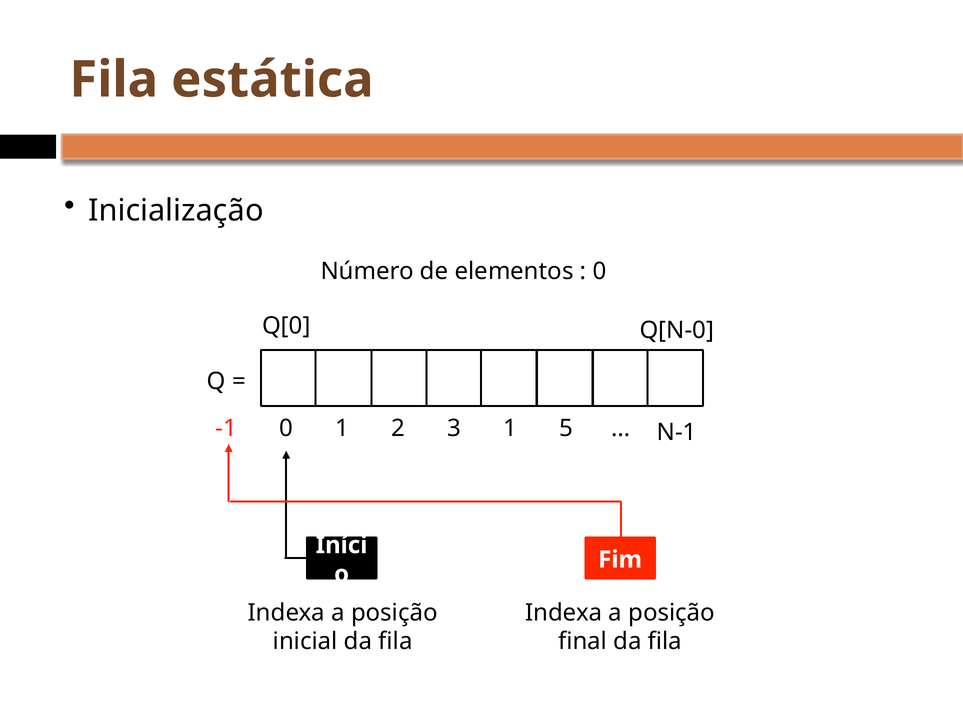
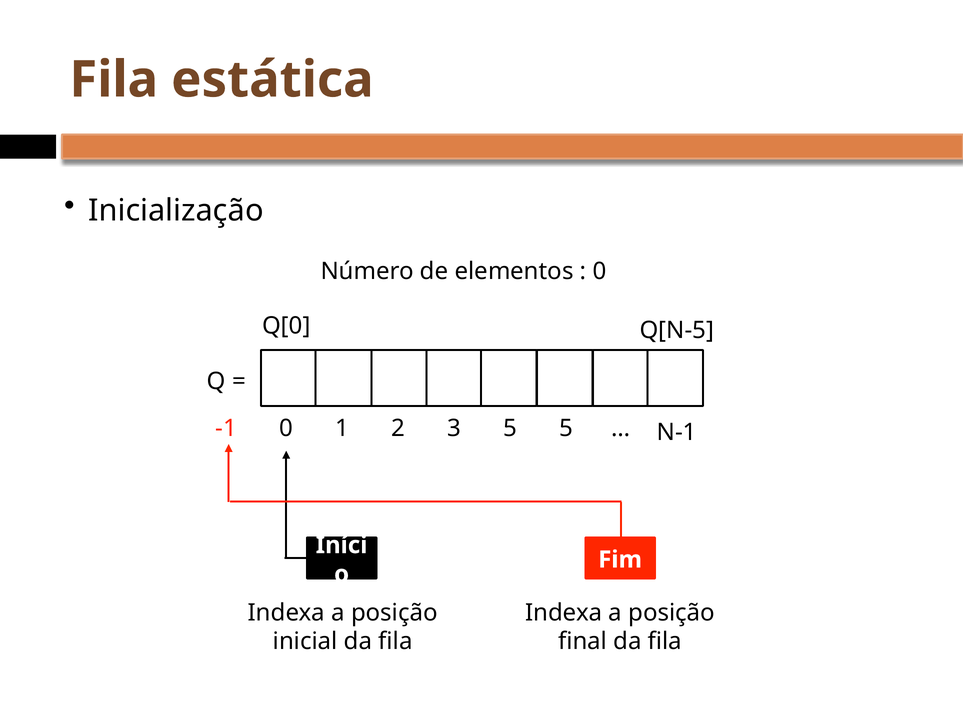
Q[N-0: Q[N-0 -> Q[N-5
3 1: 1 -> 5
